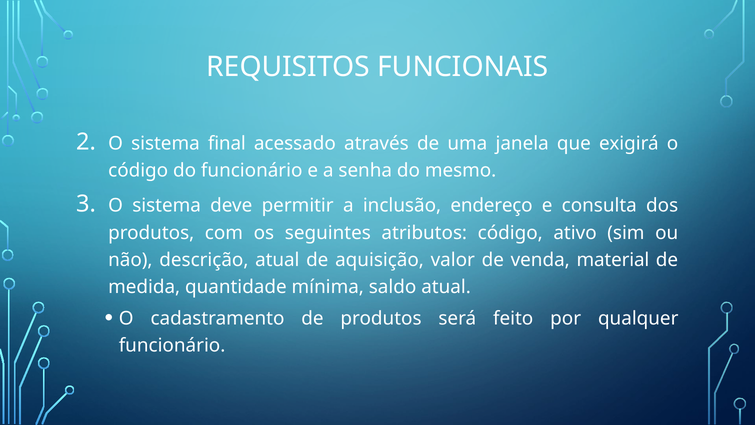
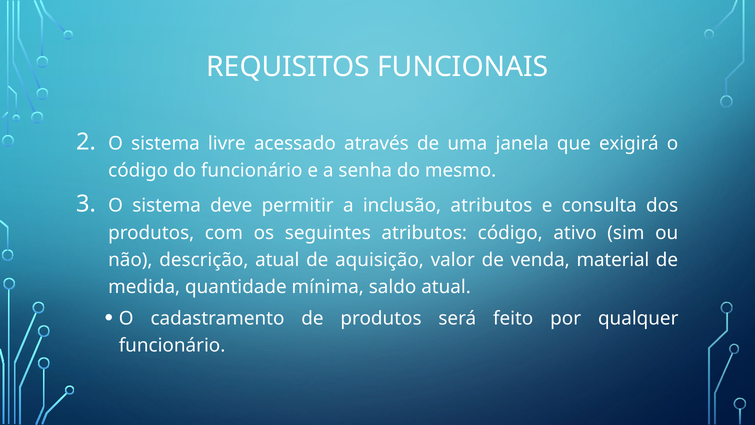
final: final -> livre
inclusão endereço: endereço -> atributos
